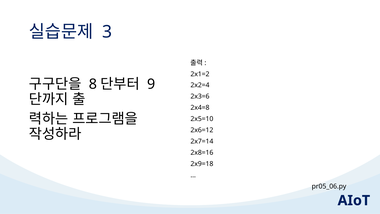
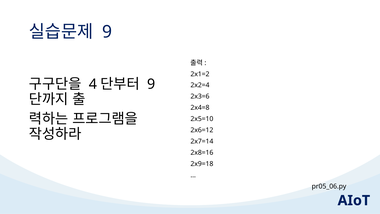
3 at (107, 32): 3 -> 9
8: 8 -> 4
